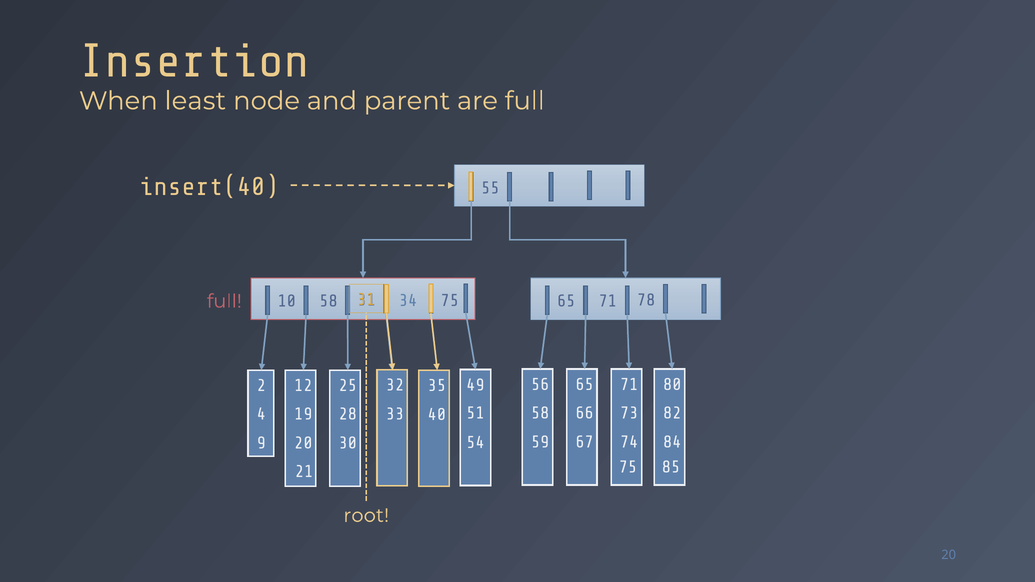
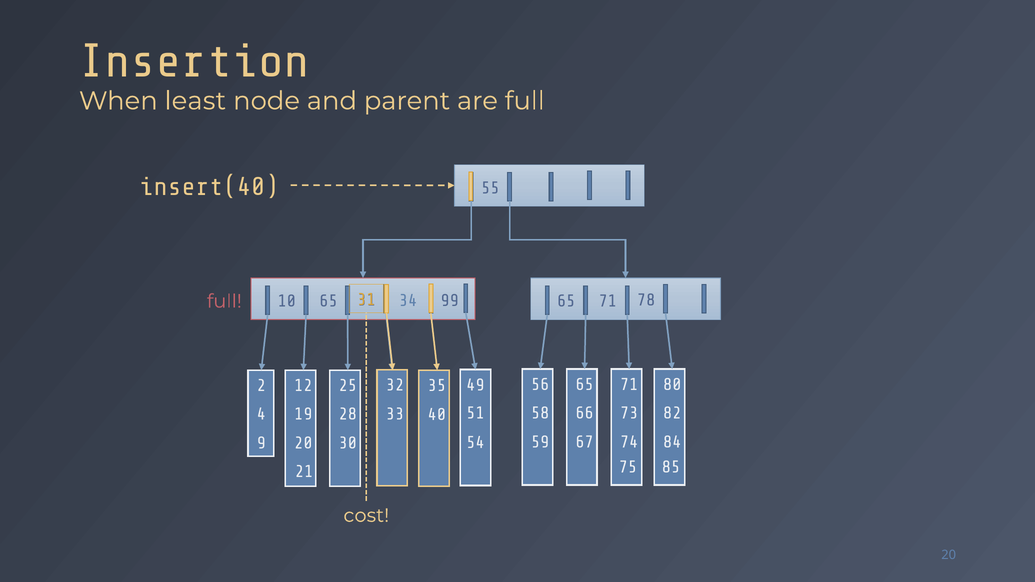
10 58: 58 -> 65
75 at (450, 301): 75 -> 99
root: root -> cost
